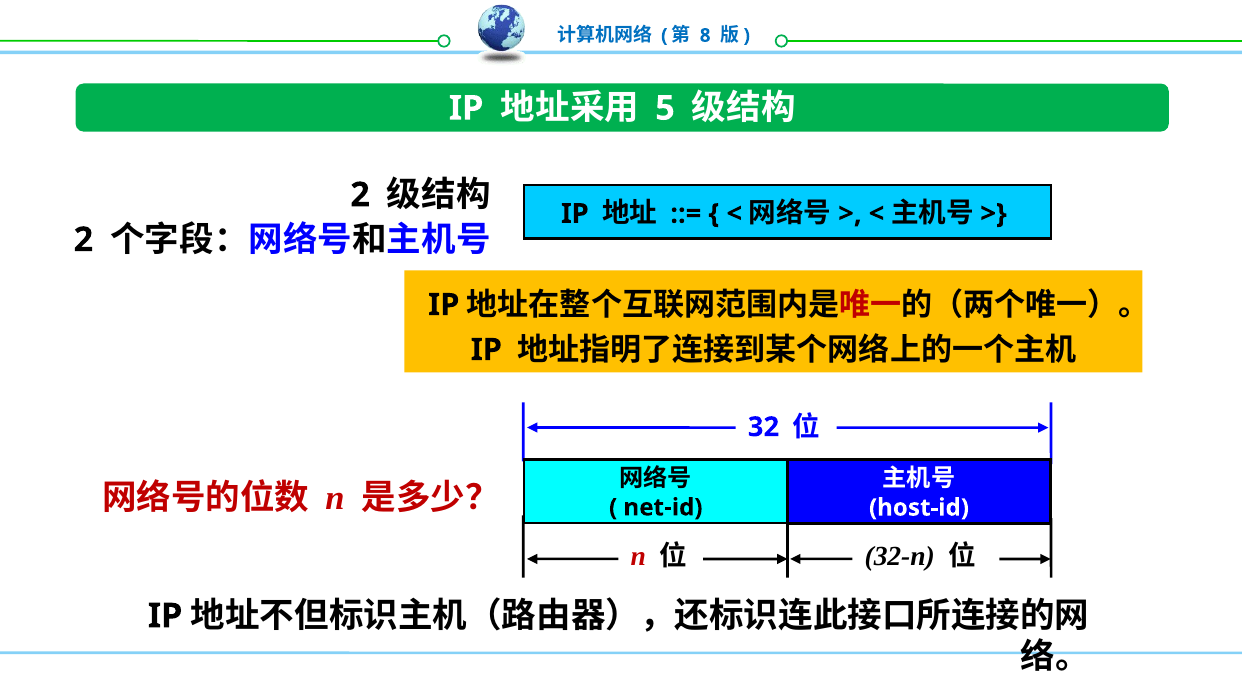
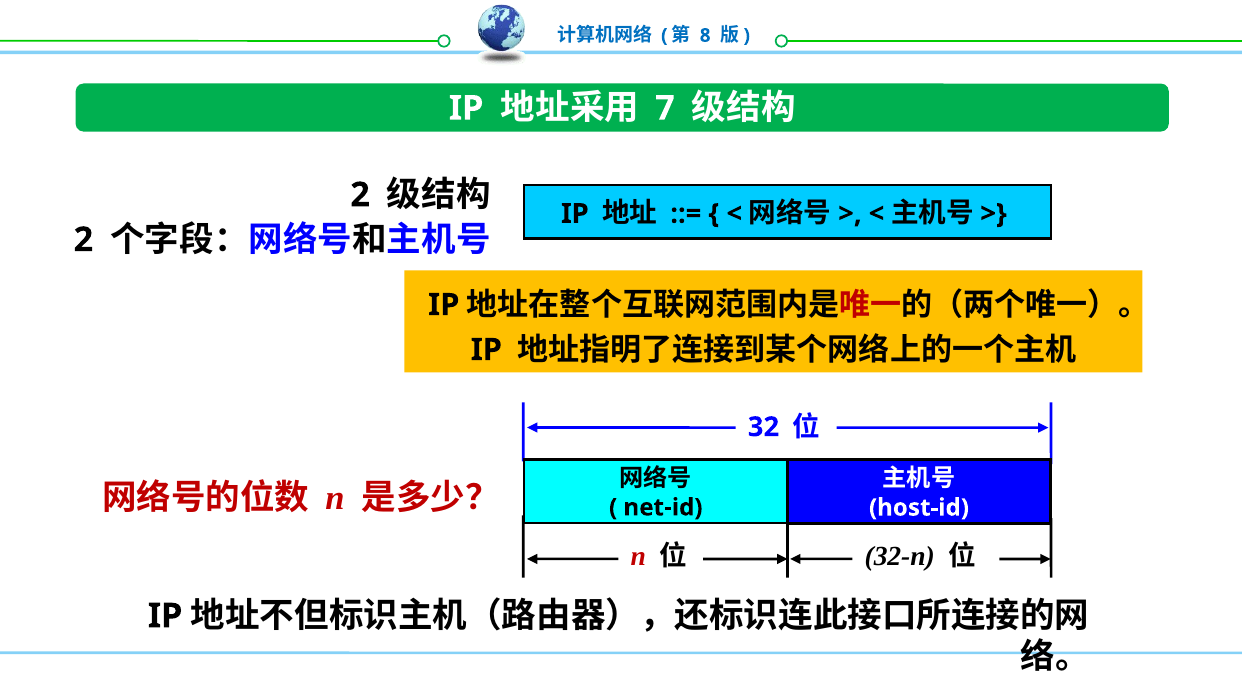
5: 5 -> 7
